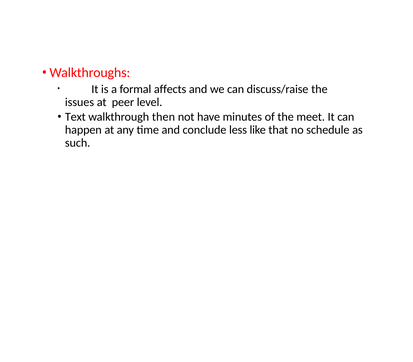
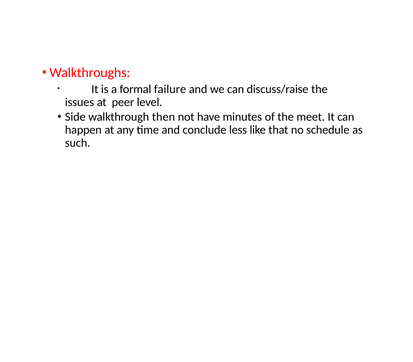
affects: affects -> failure
Text: Text -> Side
